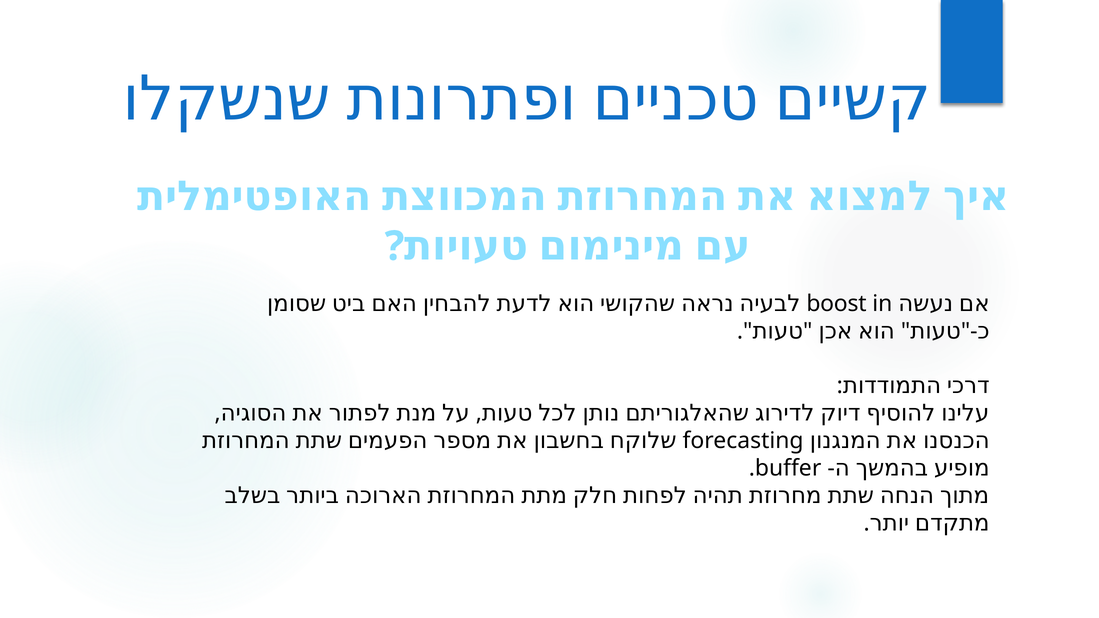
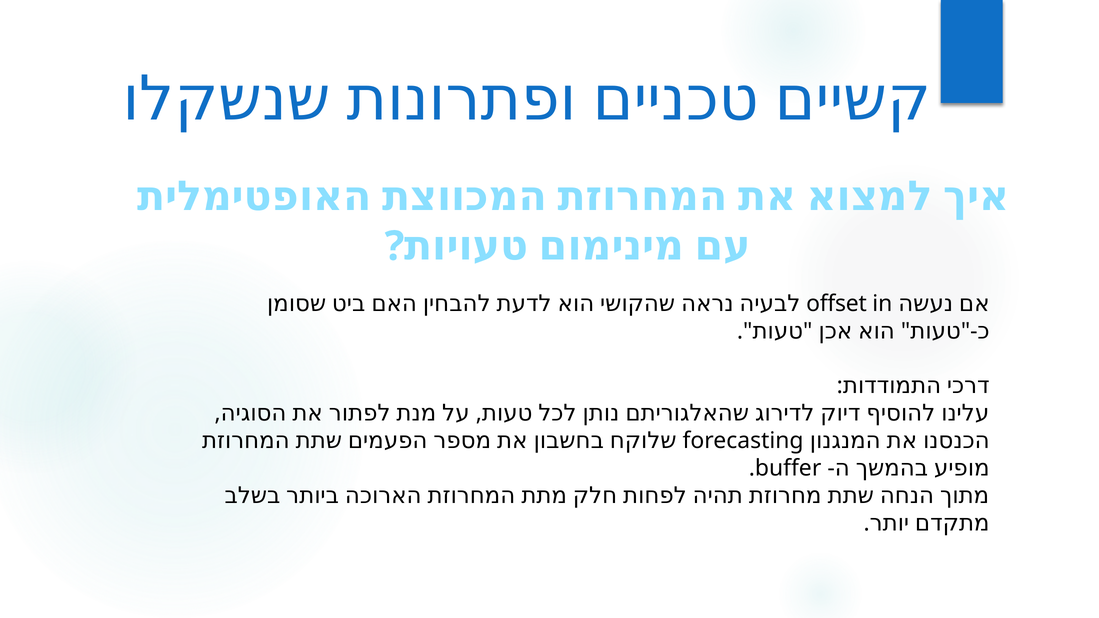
boost: boost -> offset
